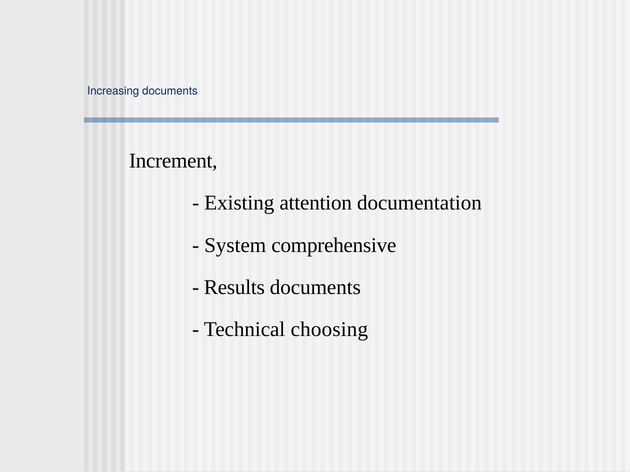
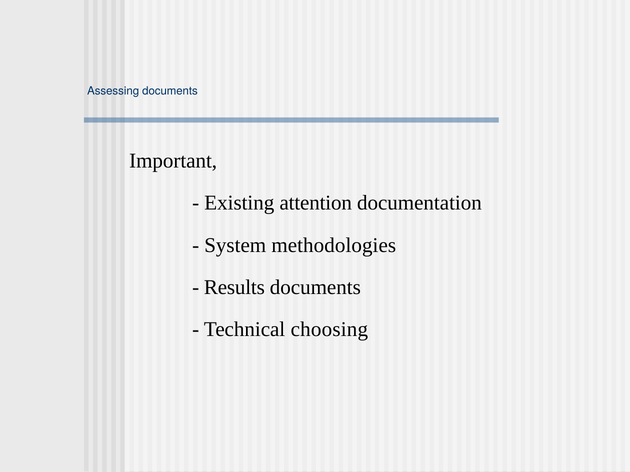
Increasing: Increasing -> Assessing
Increment: Increment -> Important
comprehensive: comprehensive -> methodologies
